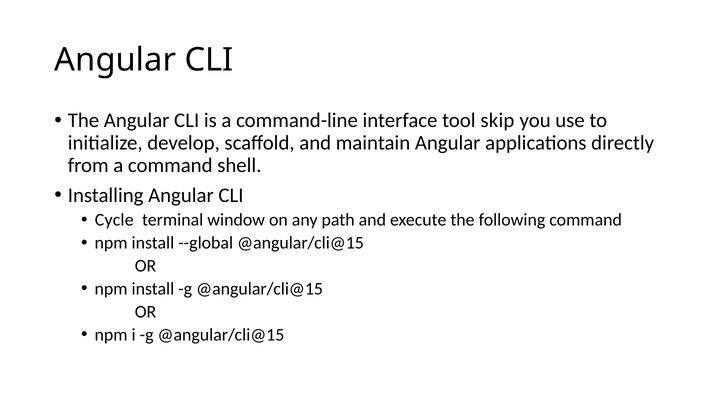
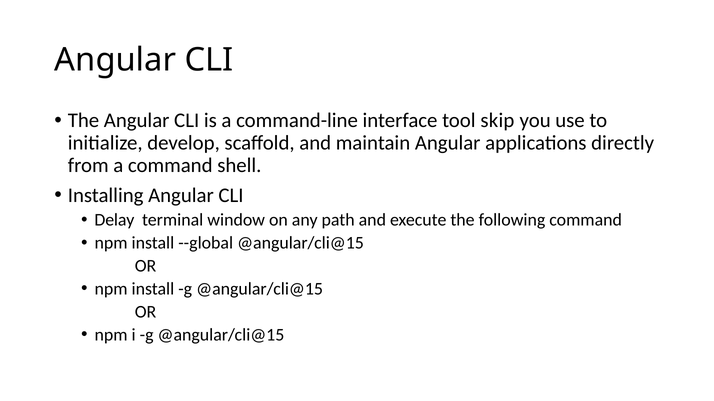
Cycle: Cycle -> Delay
